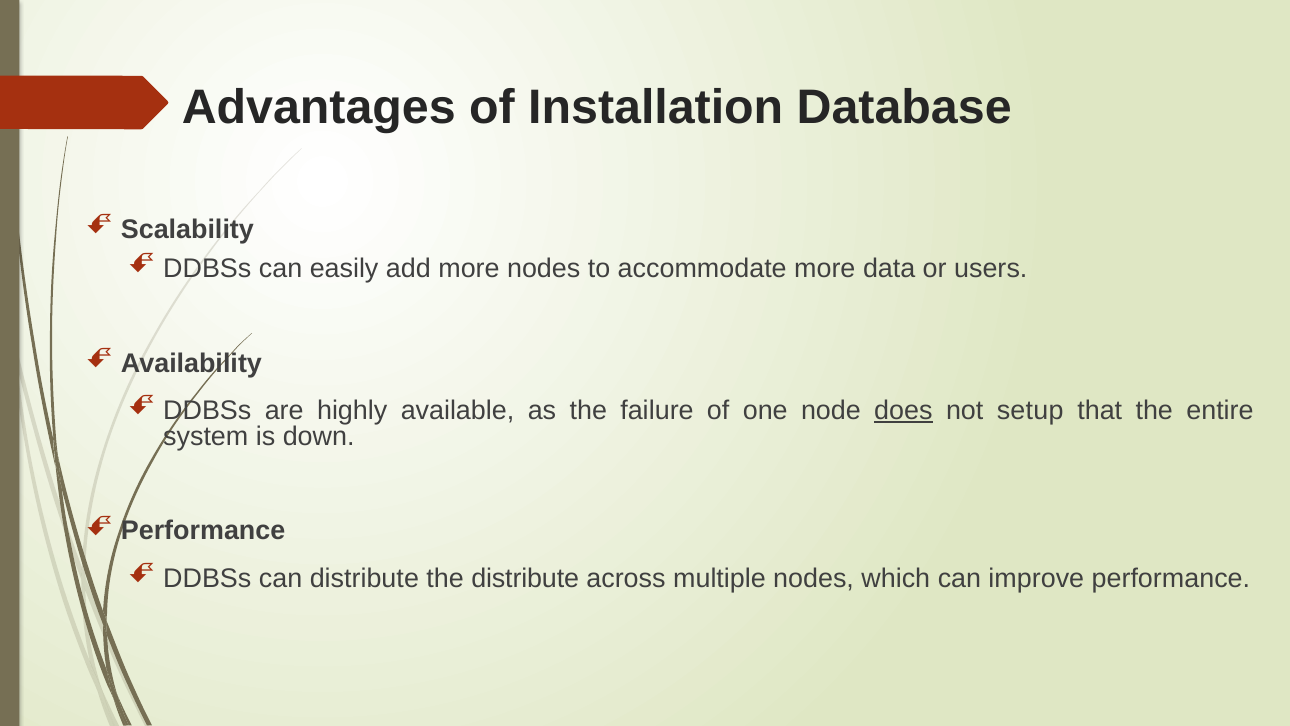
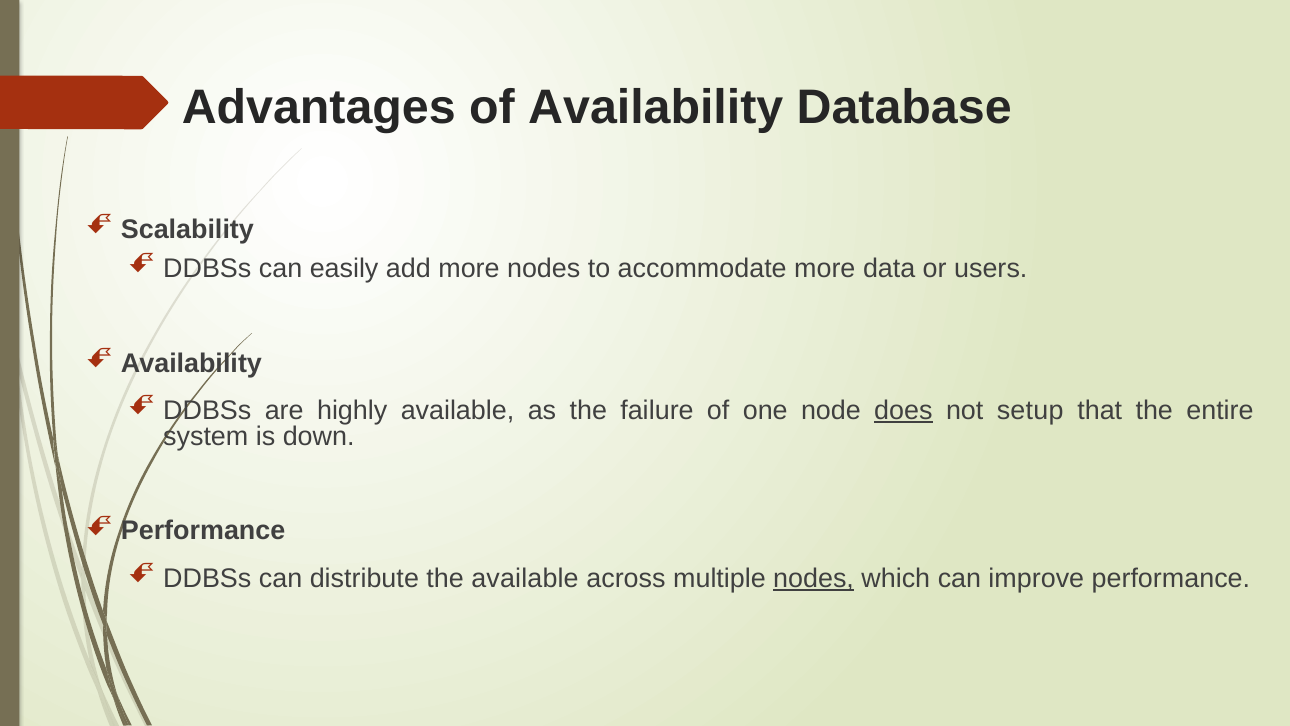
of Installation: Installation -> Availability
the distribute: distribute -> available
nodes at (814, 578) underline: none -> present
